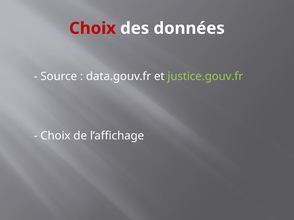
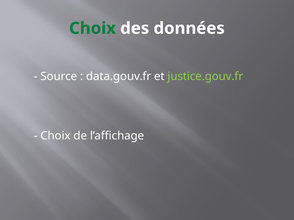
Choix at (92, 28) colour: red -> green
